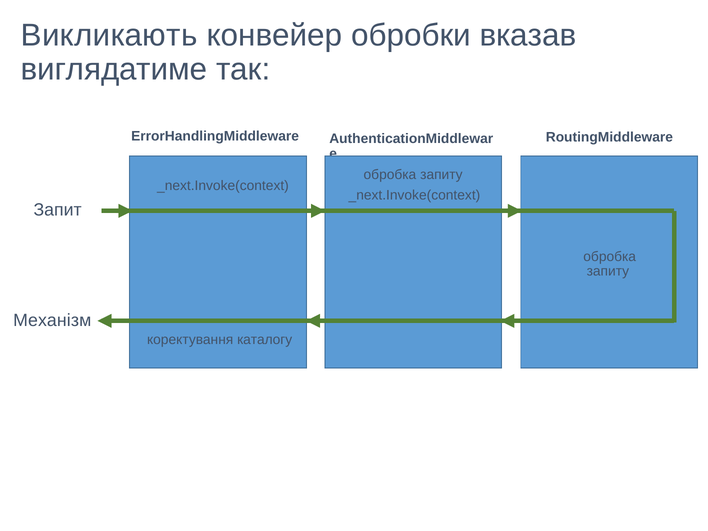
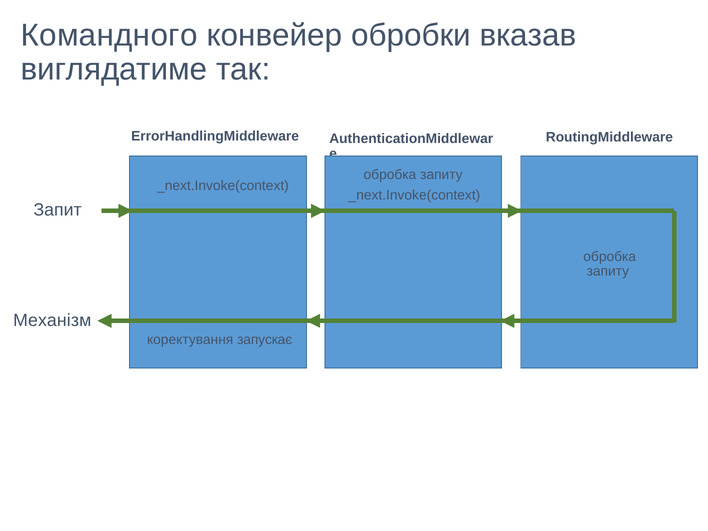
Викликають: Викликають -> Командного
каталогу: каталогу -> запускає
